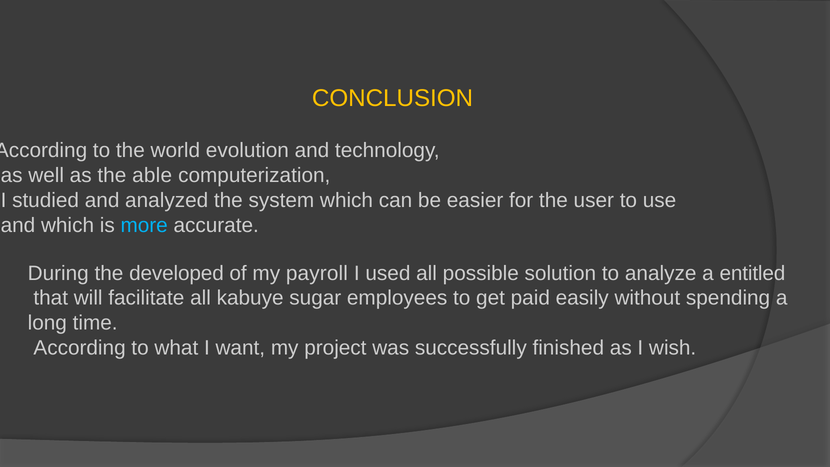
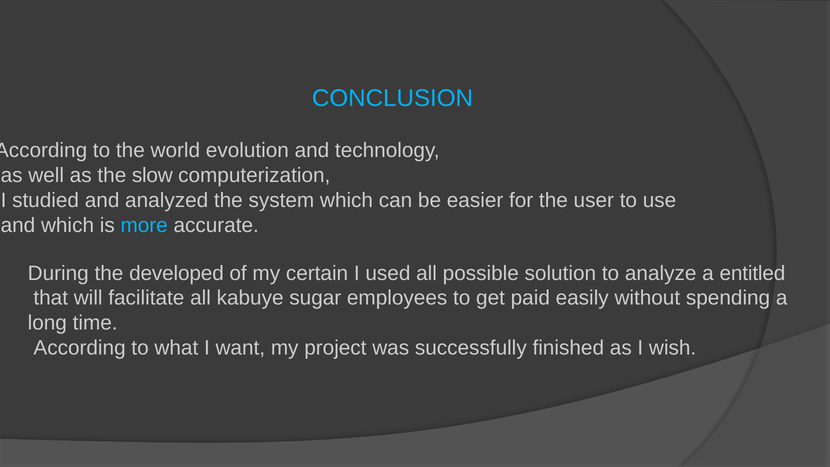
CONCLUSION colour: yellow -> light blue
able: able -> slow
payroll: payroll -> certain
